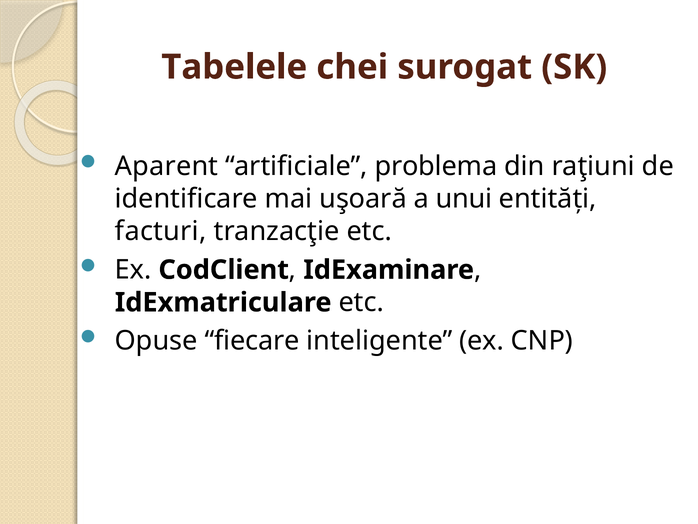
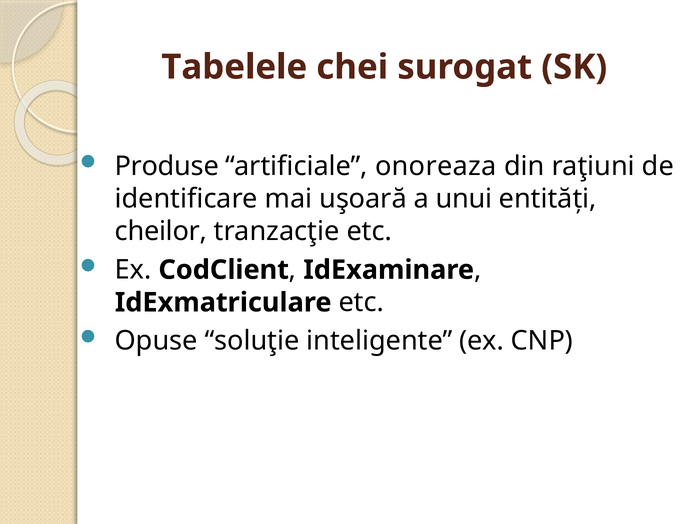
Aparent: Aparent -> Produse
problema: problema -> onoreaza
facturi: facturi -> cheilor
fiecare: fiecare -> soluţie
